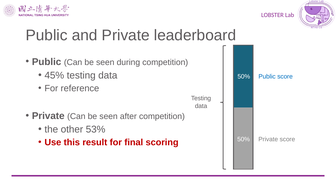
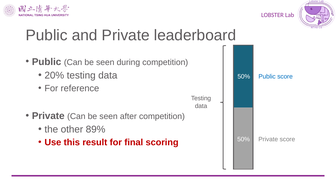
45%: 45% -> 20%
53%: 53% -> 89%
